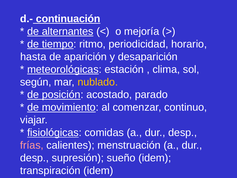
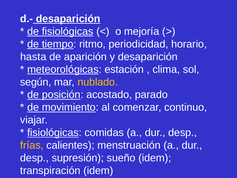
d.- continuación: continuación -> desaparición
de alternantes: alternantes -> fisiológicas
frías colour: pink -> yellow
